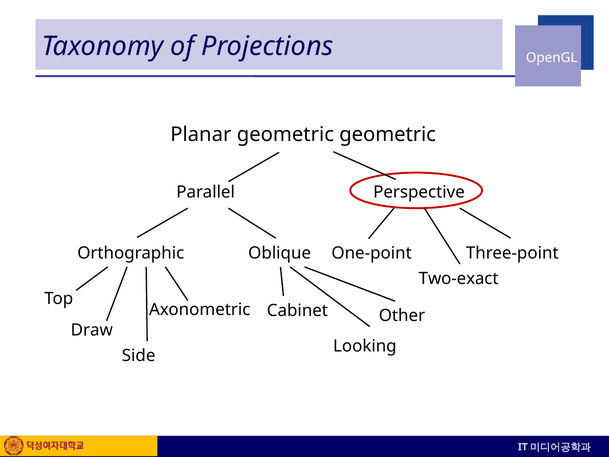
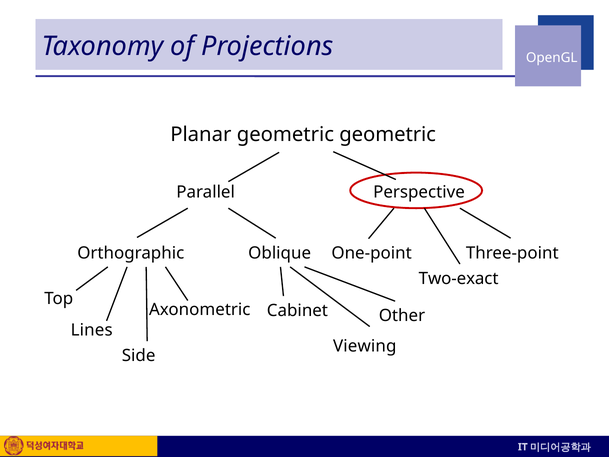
Draw: Draw -> Lines
Looking: Looking -> Viewing
